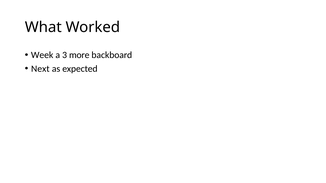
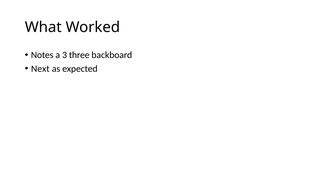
Week: Week -> Notes
more: more -> three
